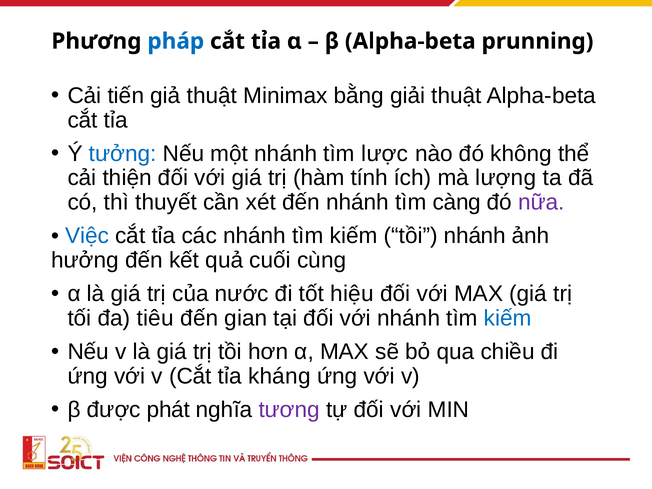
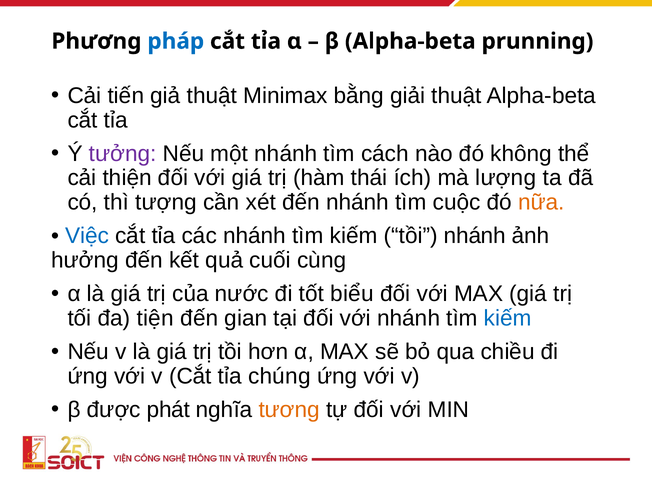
tưởng colour: blue -> purple
lược: lược -> cách
tính: tính -> thái
thuyết: thuyết -> tượng
càng: càng -> cuộc
nữa colour: purple -> orange
hiệu: hiệu -> biểu
tiêu: tiêu -> tiện
kháng: kháng -> chúng
tương colour: purple -> orange
